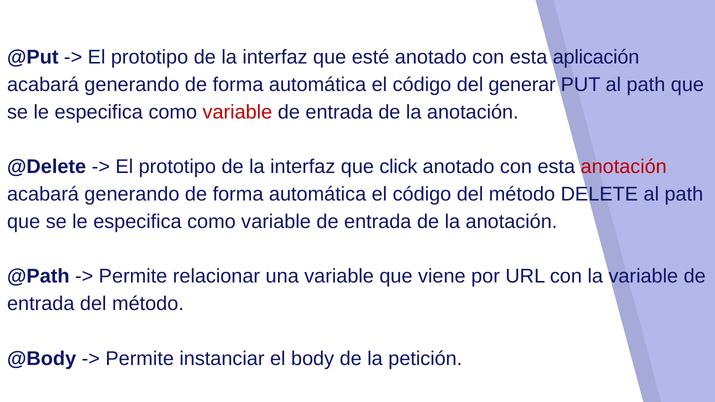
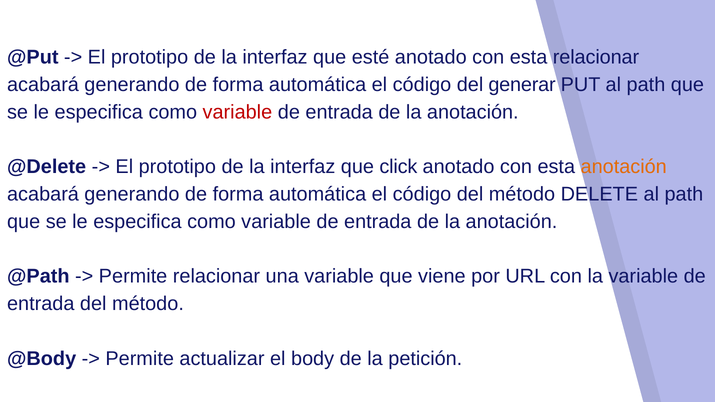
esta aplicación: aplicación -> relacionar
anotación at (624, 167) colour: red -> orange
instanciar: instanciar -> actualizar
